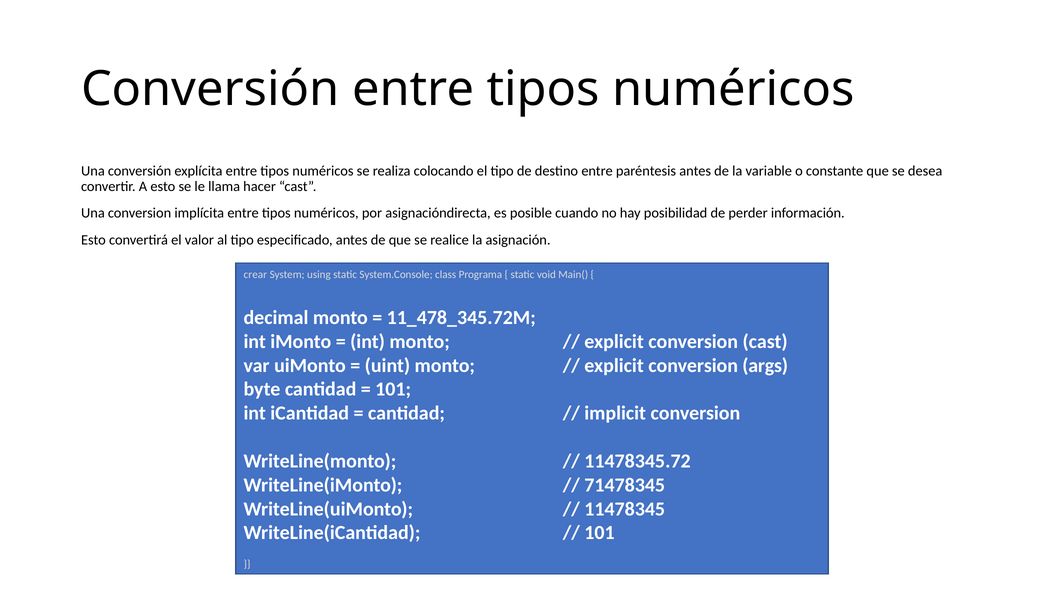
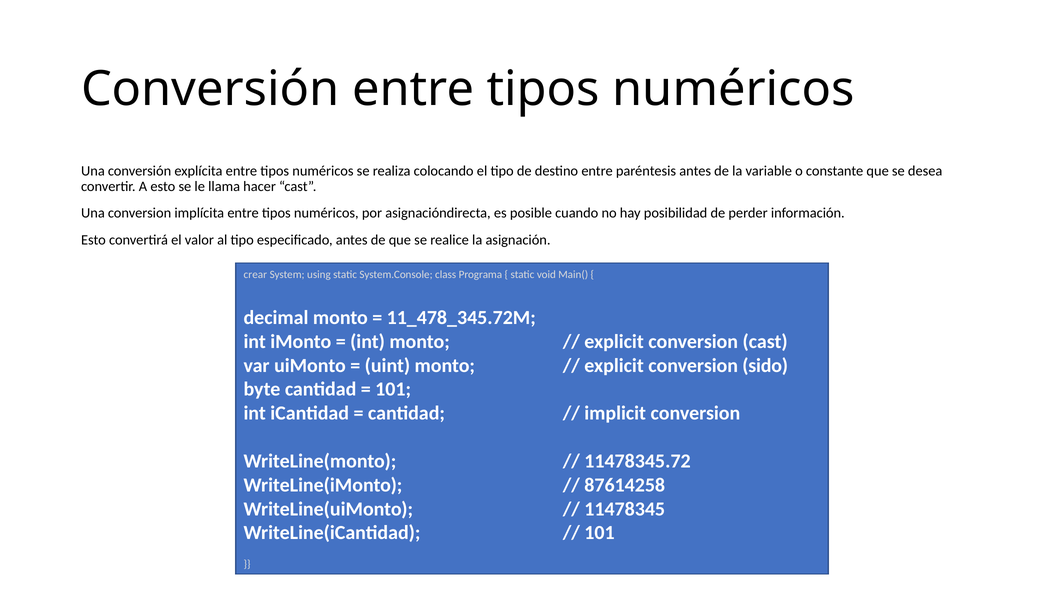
args: args -> sido
71478345: 71478345 -> 87614258
